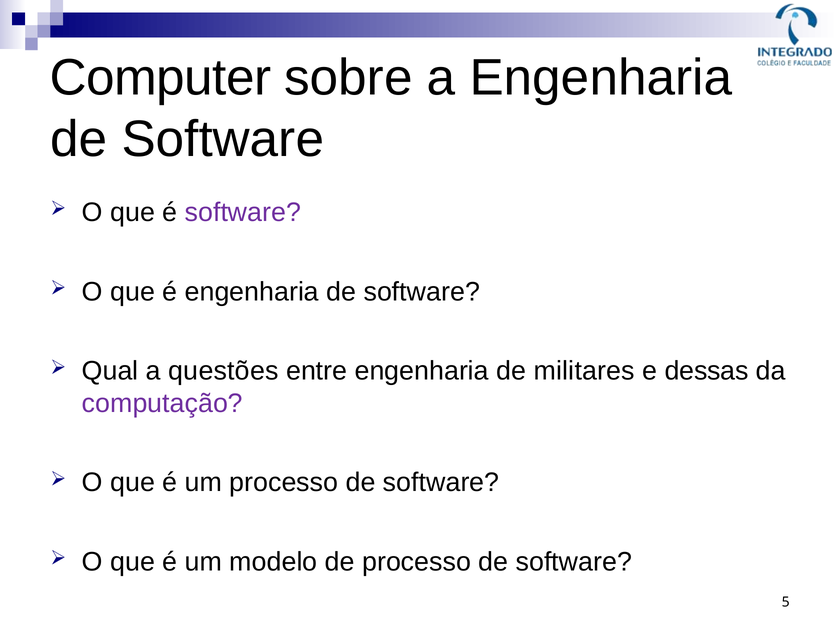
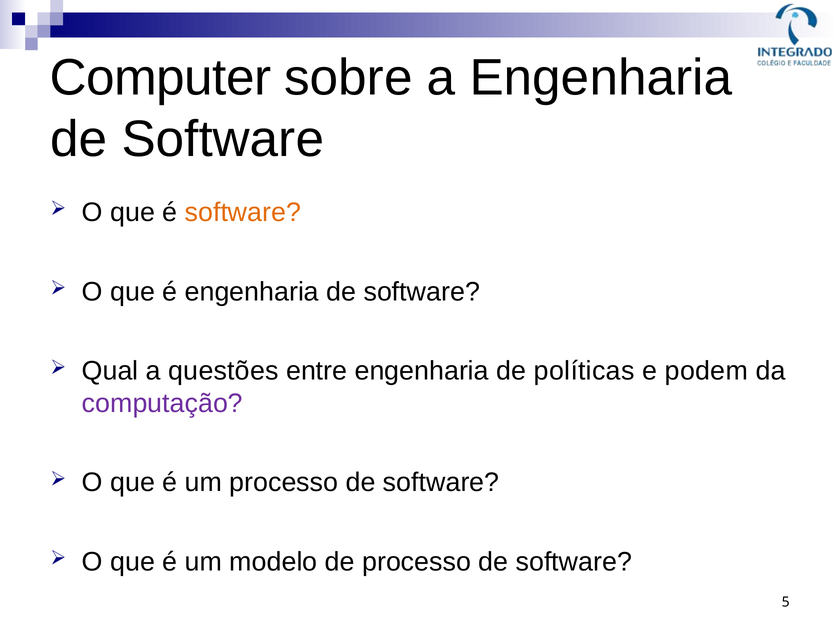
software at (243, 212) colour: purple -> orange
militares: militares -> políticas
dessas: dessas -> podem
